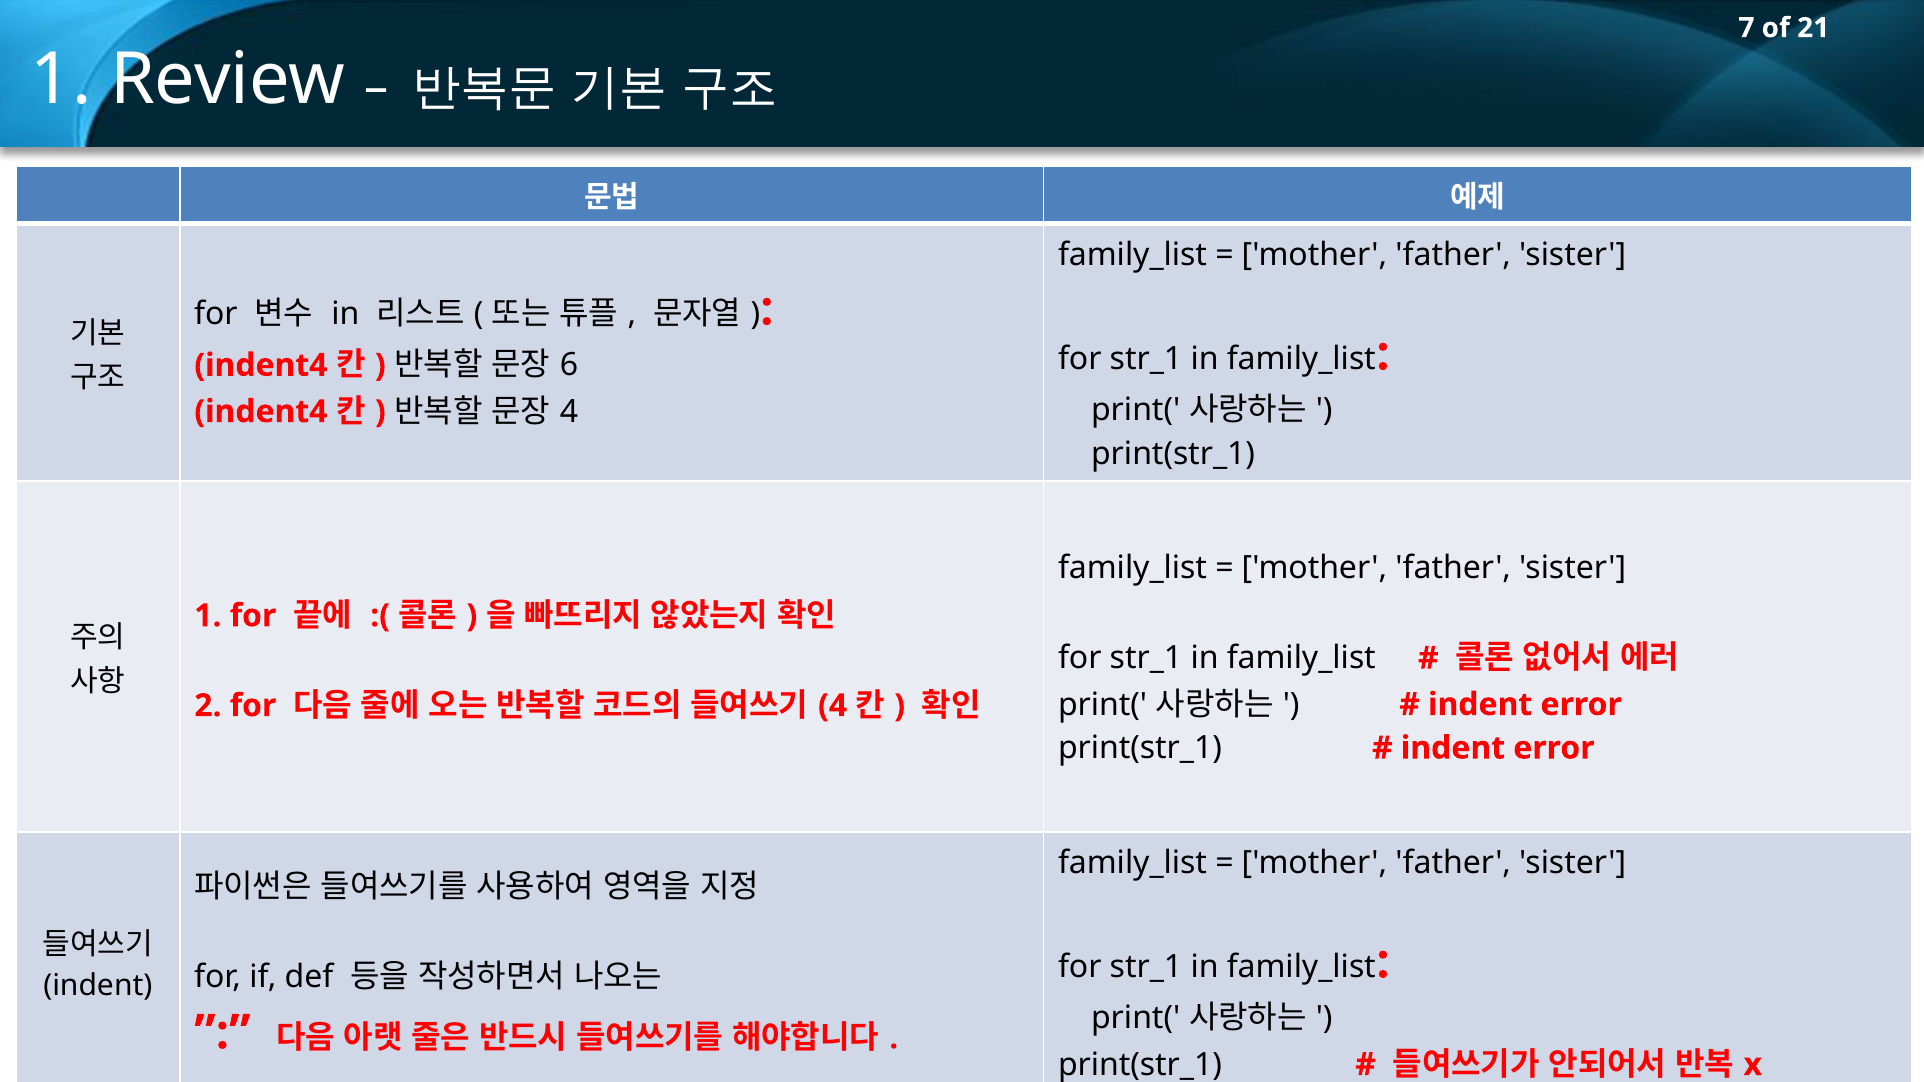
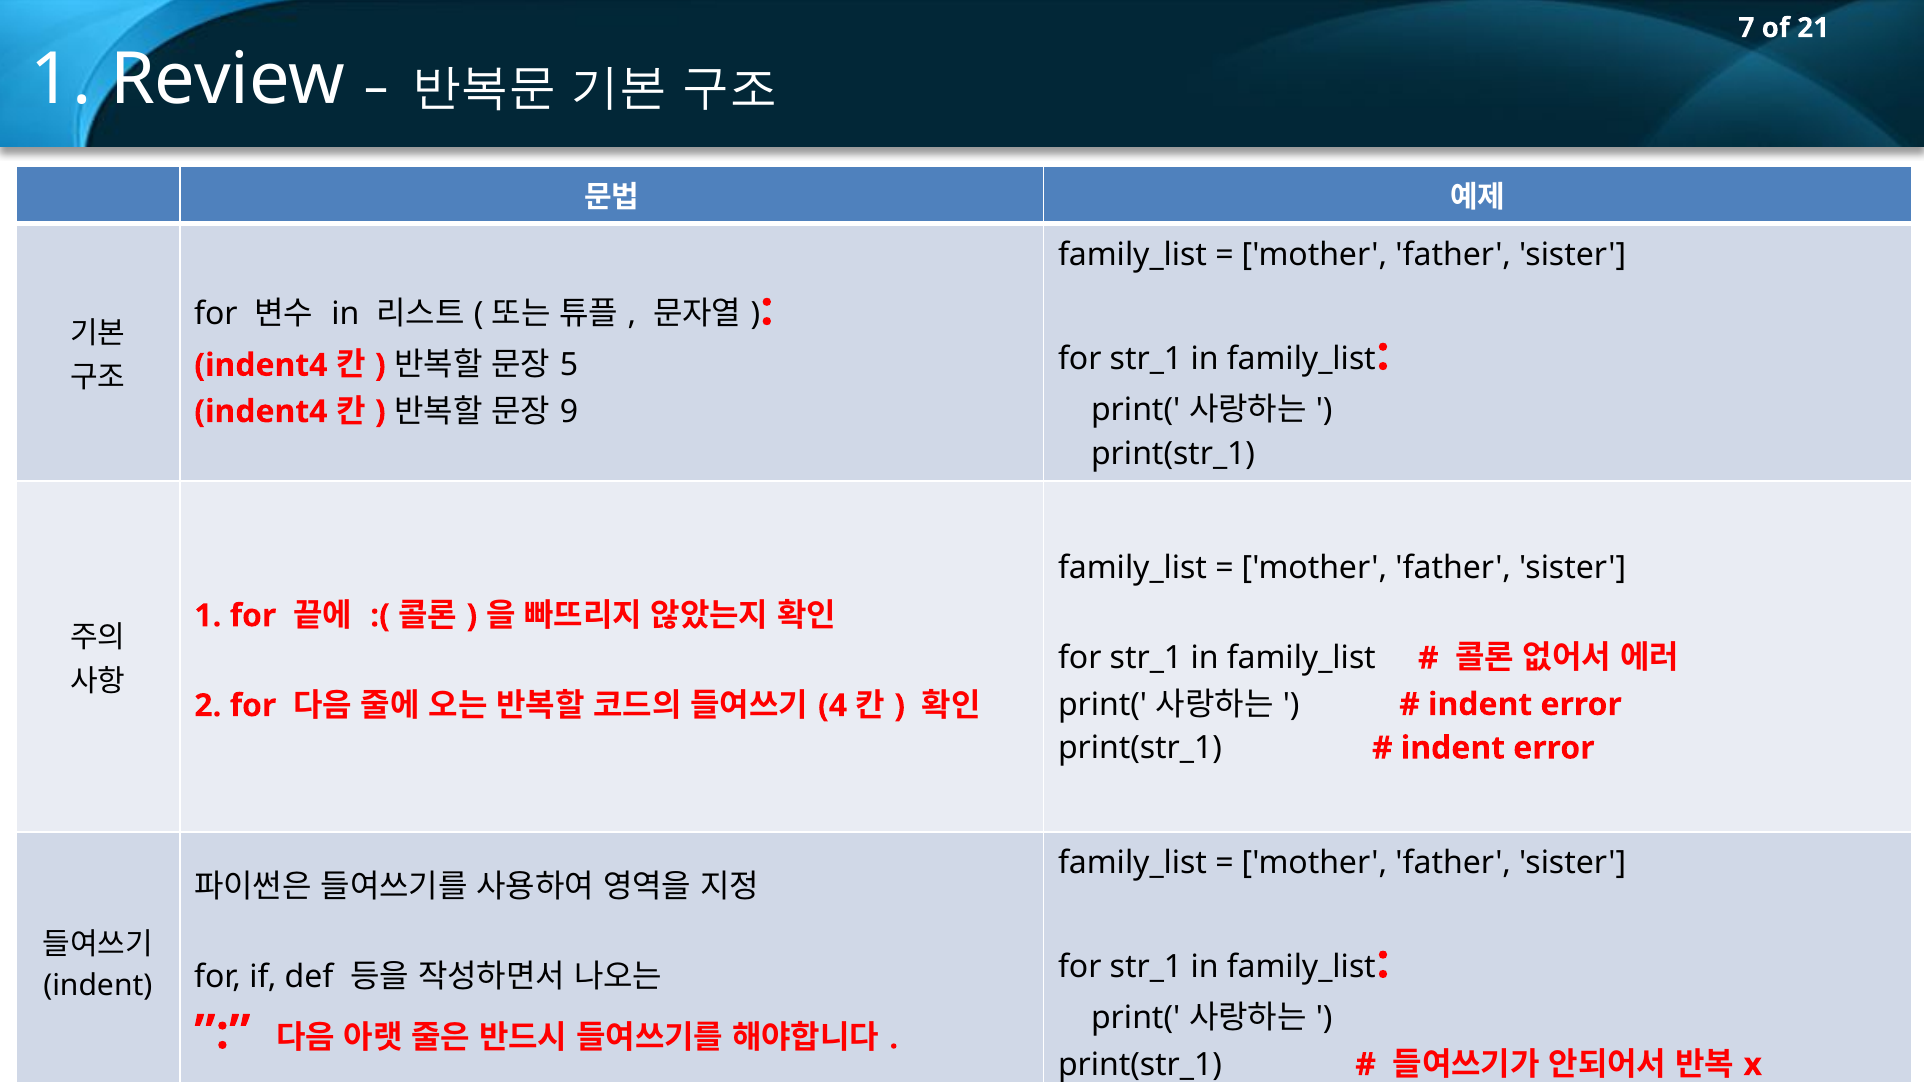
6: 6 -> 5
4 at (569, 412): 4 -> 9
